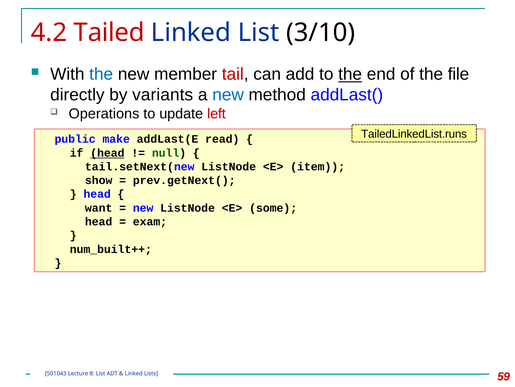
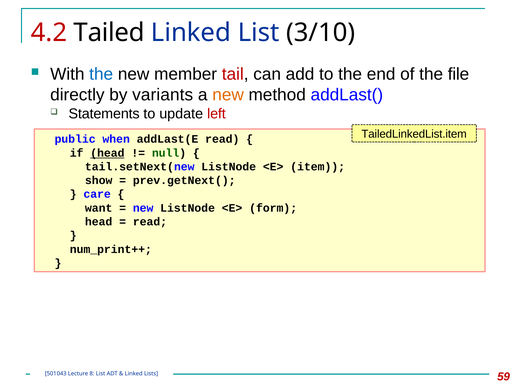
Tailed colour: red -> black
the at (350, 74) underline: present -> none
new at (228, 95) colour: blue -> orange
Operations: Operations -> Statements
TailedLinkedList.runs: TailedLinkedList.runs -> TailedLinkedList.item
make: make -> when
head at (97, 194): head -> care
some: some -> form
exam at (150, 221): exam -> read
num_built++: num_built++ -> num_print++
